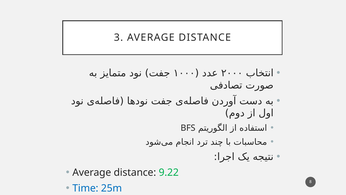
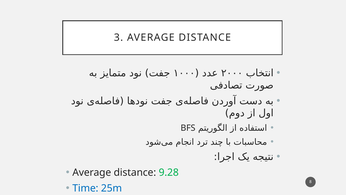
9.22: 9.22 -> 9.28
